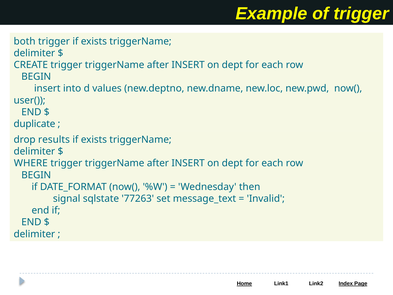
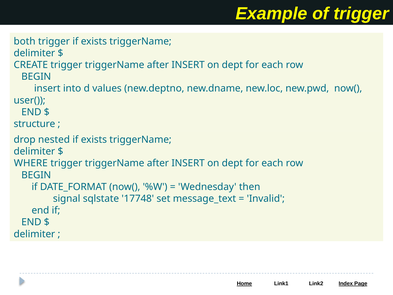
duplicate: duplicate -> structure
results: results -> nested
77263: 77263 -> 17748
